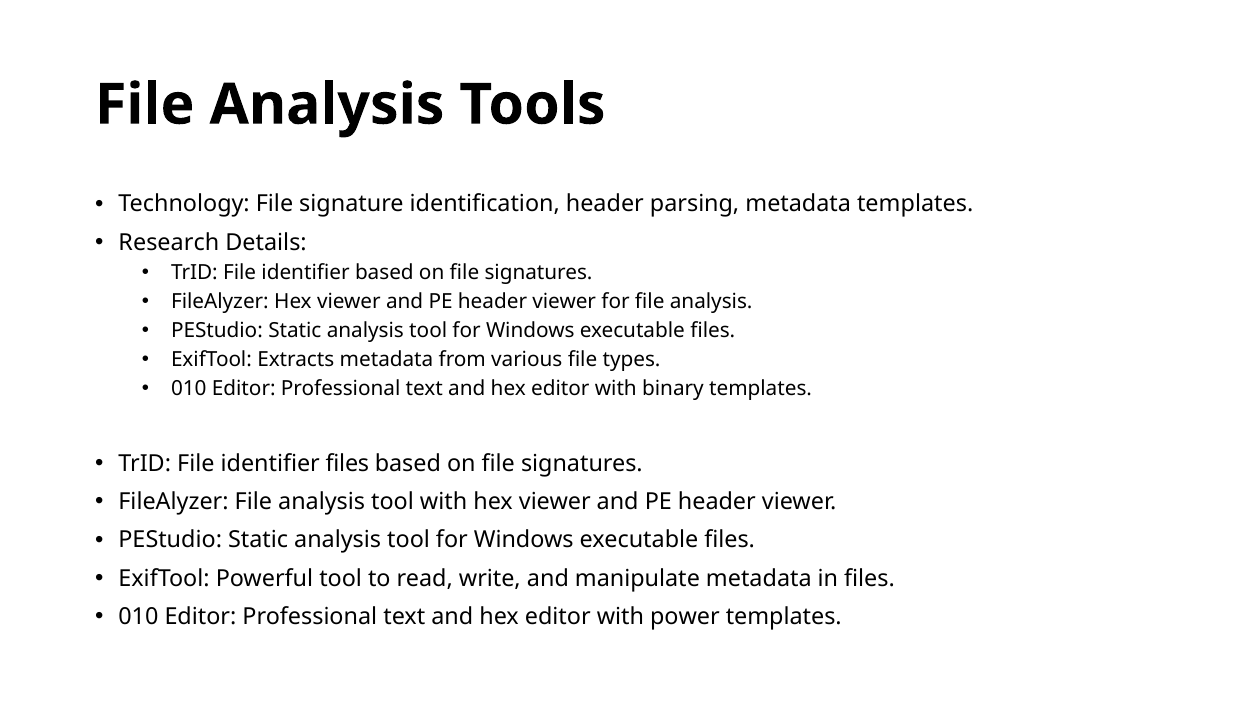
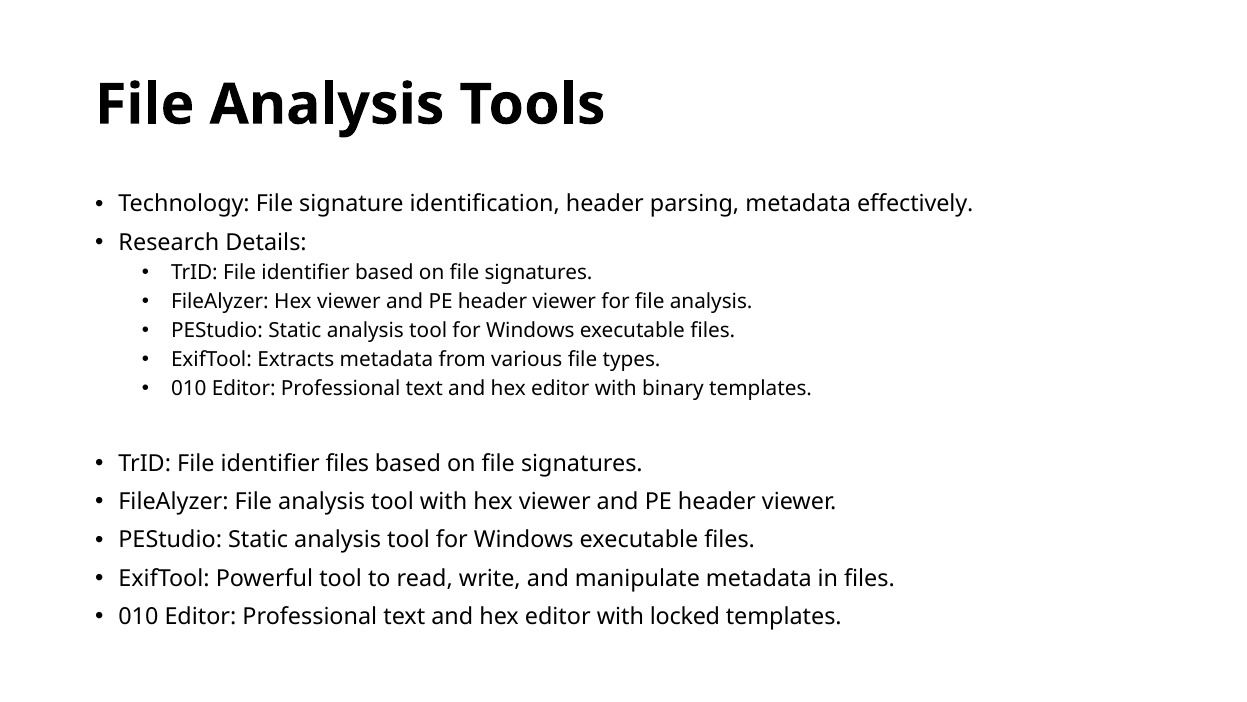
metadata templates: templates -> effectively
power: power -> locked
